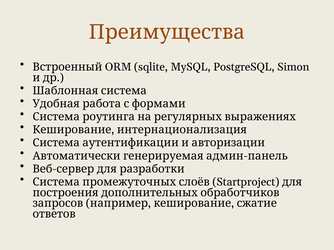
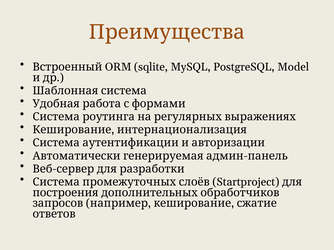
Simon: Simon -> Model
